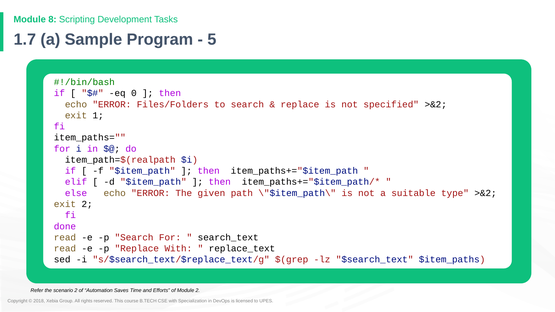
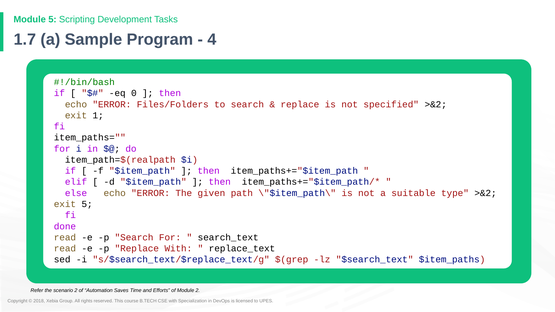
Module 8: 8 -> 5
5: 5 -> 4
exit 2: 2 -> 5
